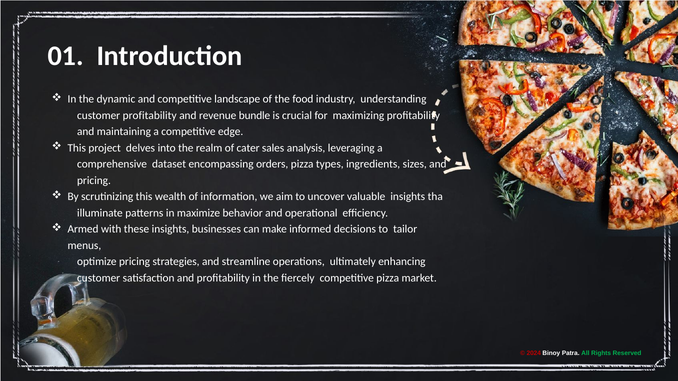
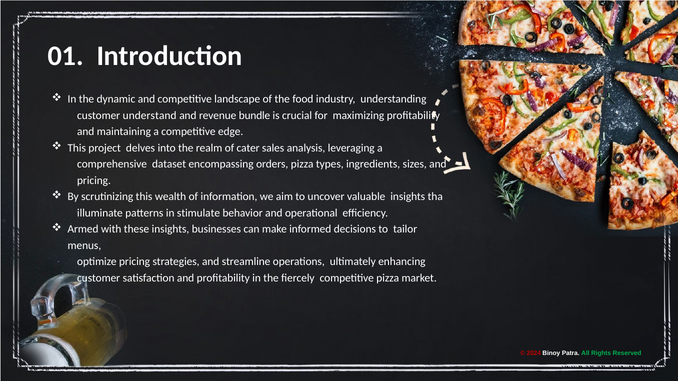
customer profitability: profitability -> understand
maximize: maximize -> stimulate
